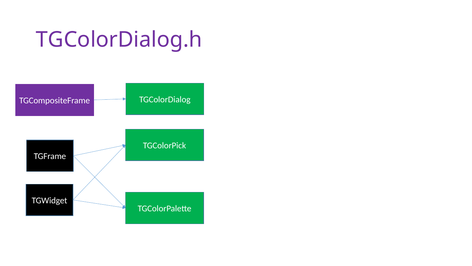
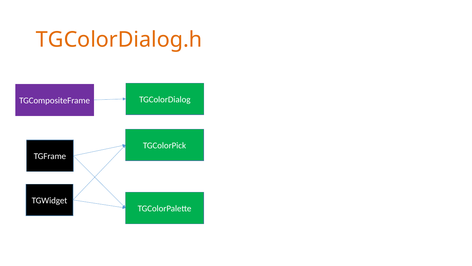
TGColorDialog.h colour: purple -> orange
